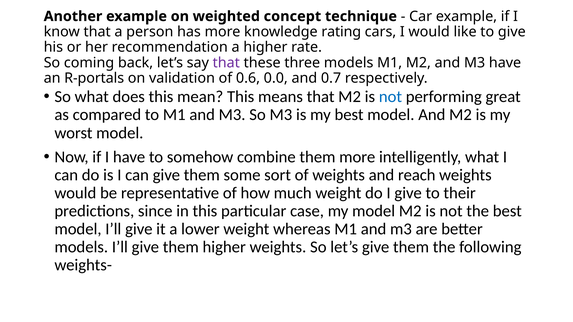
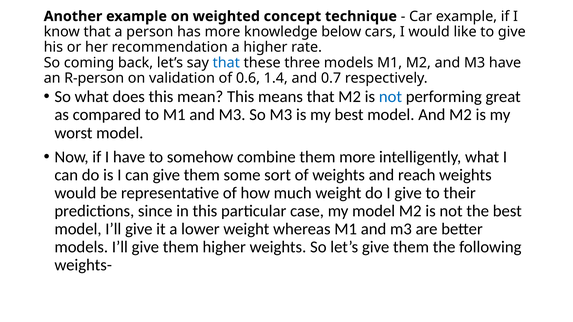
rating: rating -> below
that at (226, 63) colour: purple -> blue
R-portals: R-portals -> R-person
0.0: 0.0 -> 1.4
